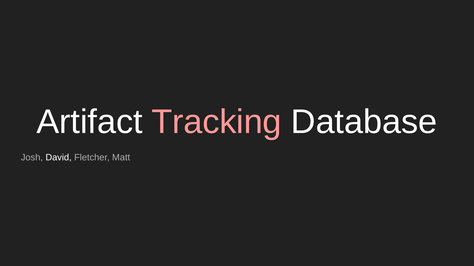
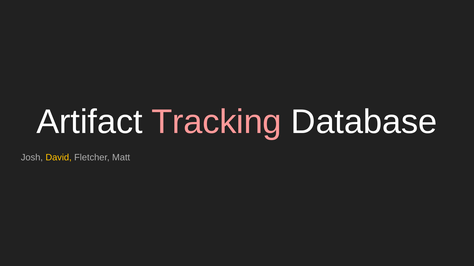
David colour: white -> yellow
